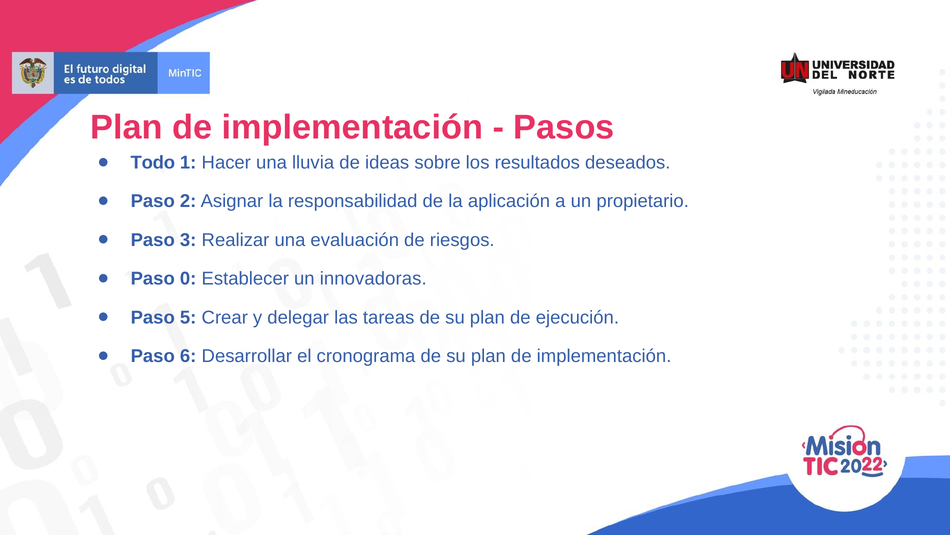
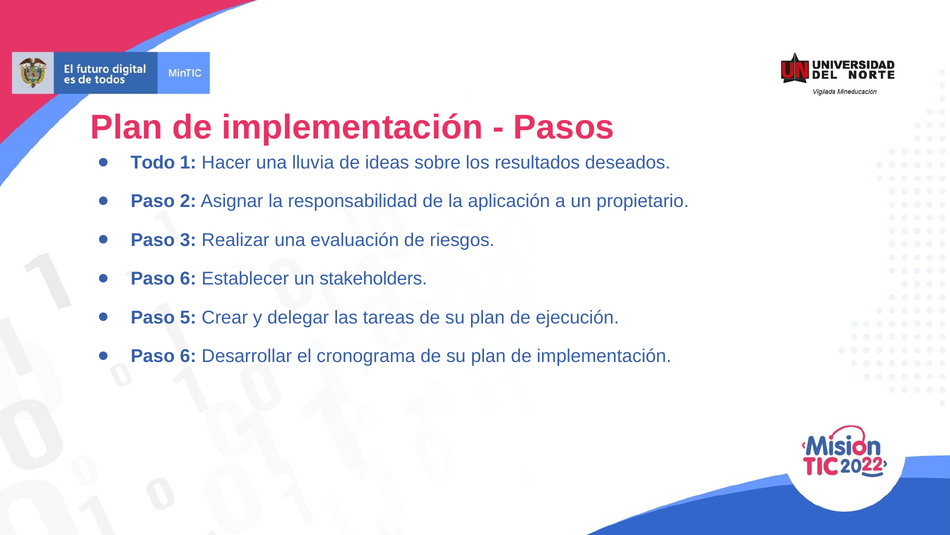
0 at (188, 278): 0 -> 6
innovadoras: innovadoras -> stakeholders
